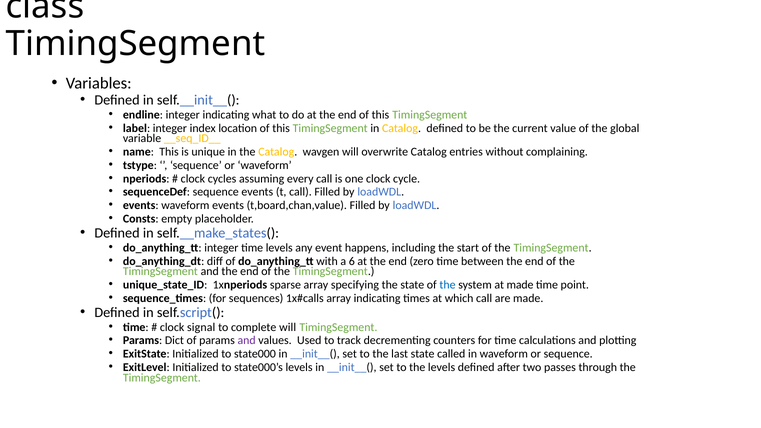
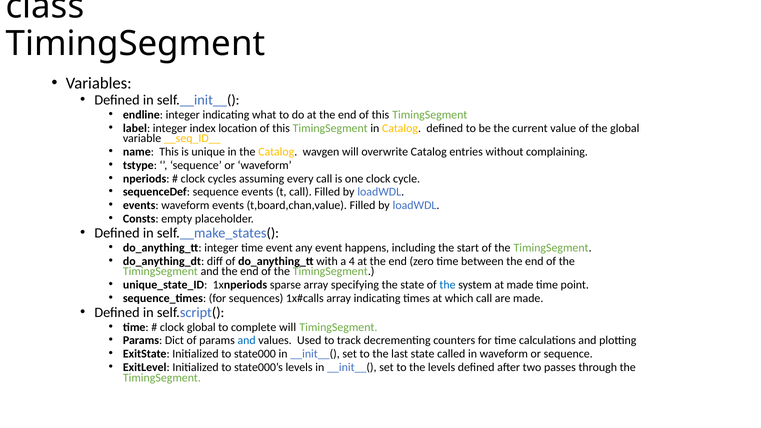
time levels: levels -> event
6: 6 -> 4
clock signal: signal -> global
and at (247, 341) colour: purple -> blue
